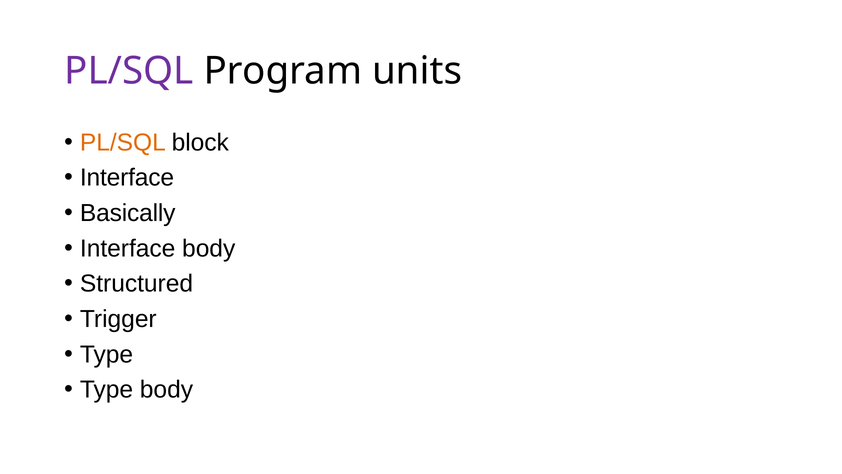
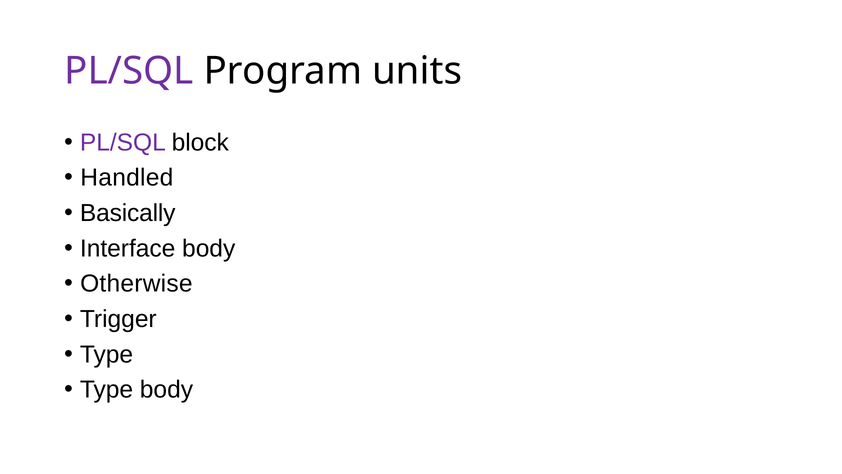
PL/SQL at (123, 142) colour: orange -> purple
Interface at (127, 178): Interface -> Handled
Structured: Structured -> Otherwise
